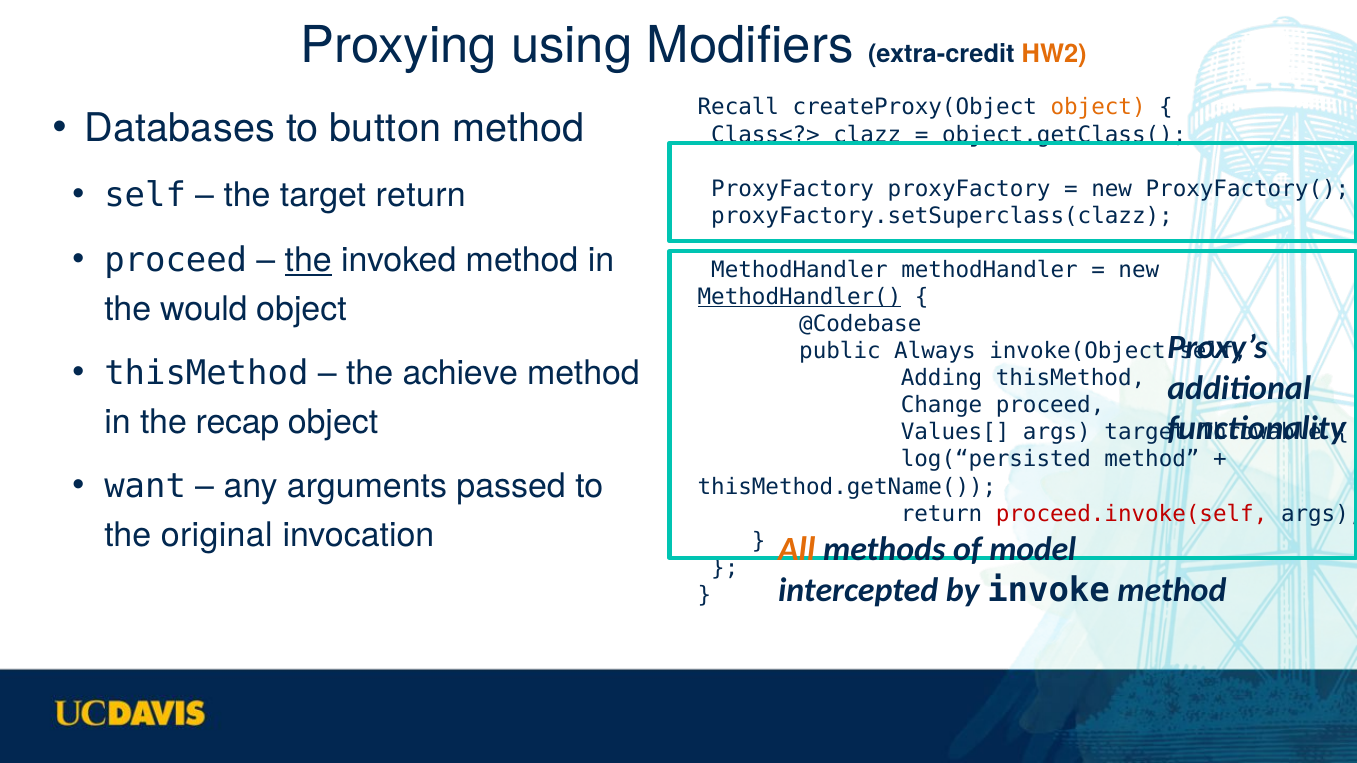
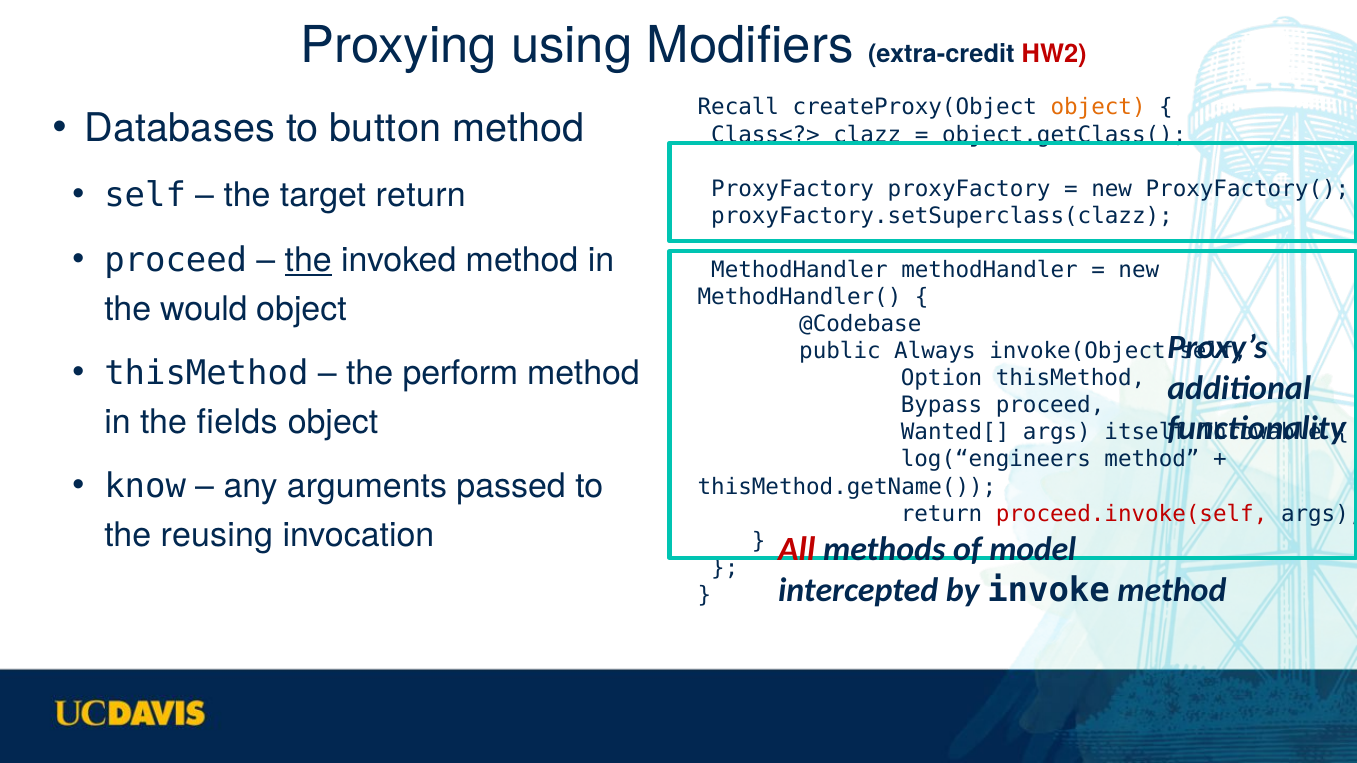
HW2 colour: orange -> red
MethodHandler( underline: present -> none
achieve: achieve -> perform
Adding: Adding -> Option
Change: Change -> Bypass
recap: recap -> fields
Values[: Values[ -> Wanted[
args target: target -> itself
log(“persisted: log(“persisted -> log(“engineers
want: want -> know
original: original -> reusing
All colour: orange -> red
